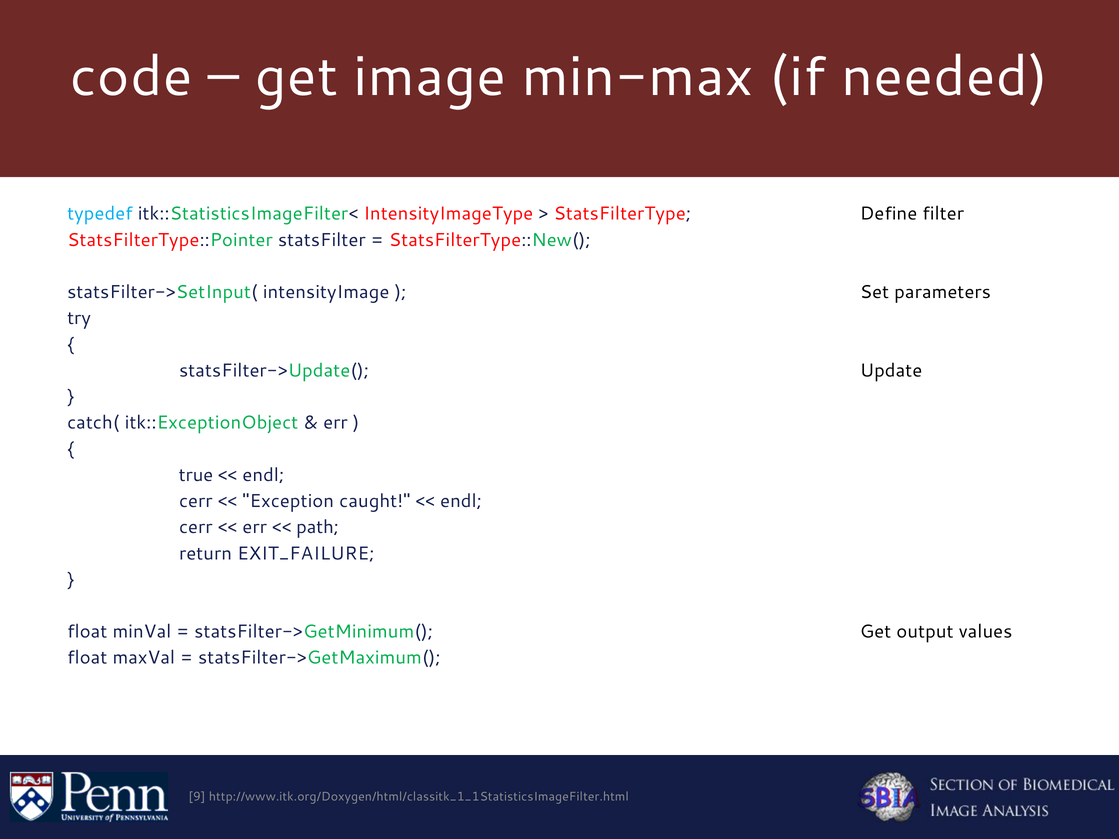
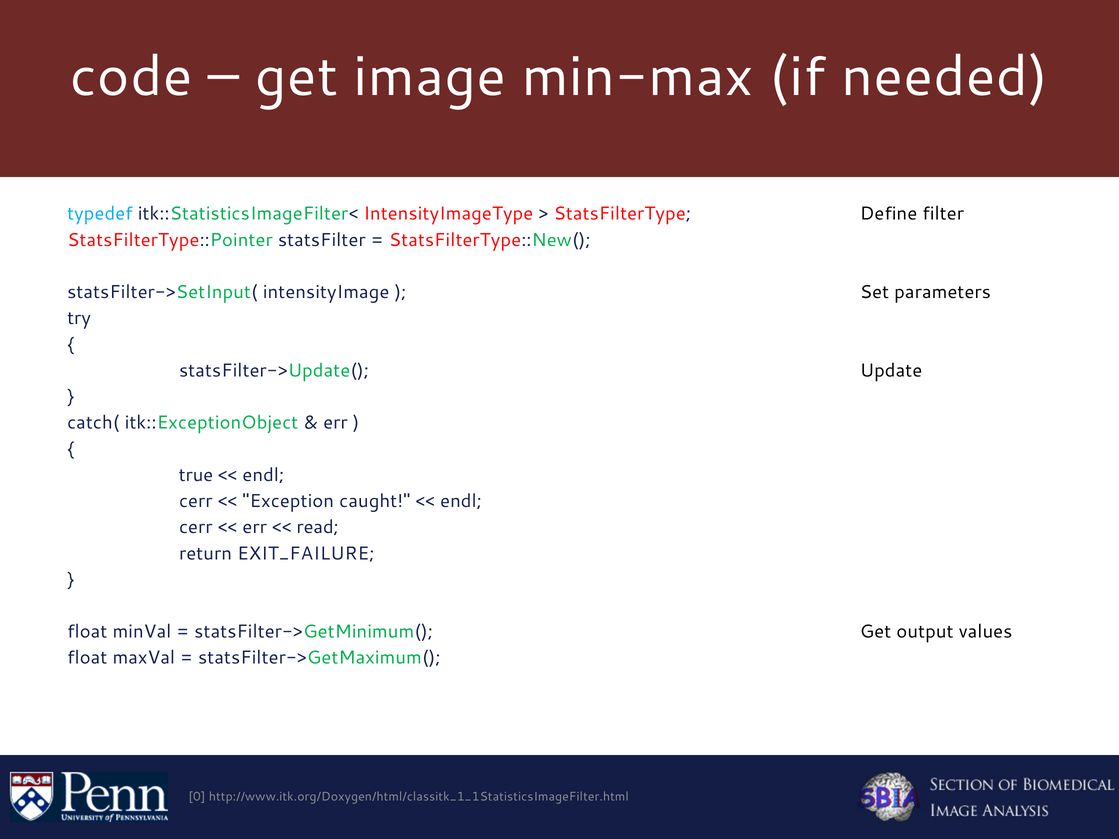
path: path -> read
9: 9 -> 0
